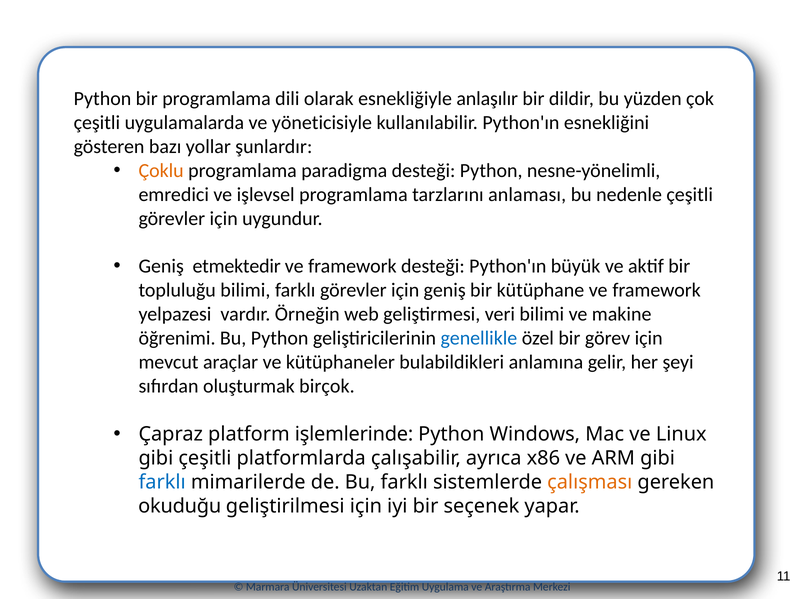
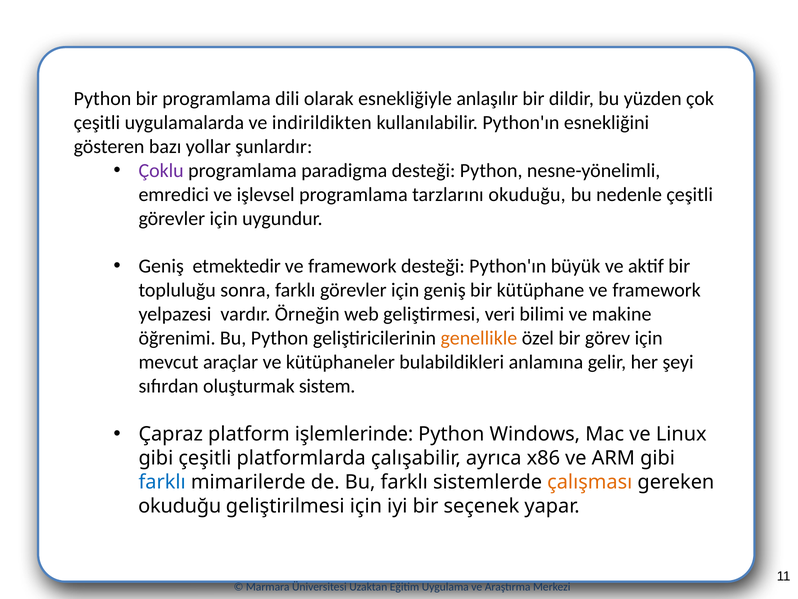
yöneticisiyle: yöneticisiyle -> indirildikten
Çoklu colour: orange -> purple
tarzlarını anlaması: anlaması -> okuduğu
topluluğu bilimi: bilimi -> sonra
genellikle colour: blue -> orange
birçok: birçok -> sistem
